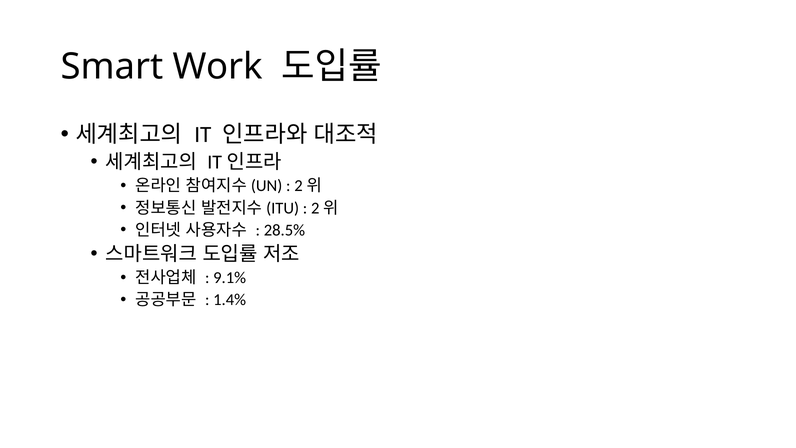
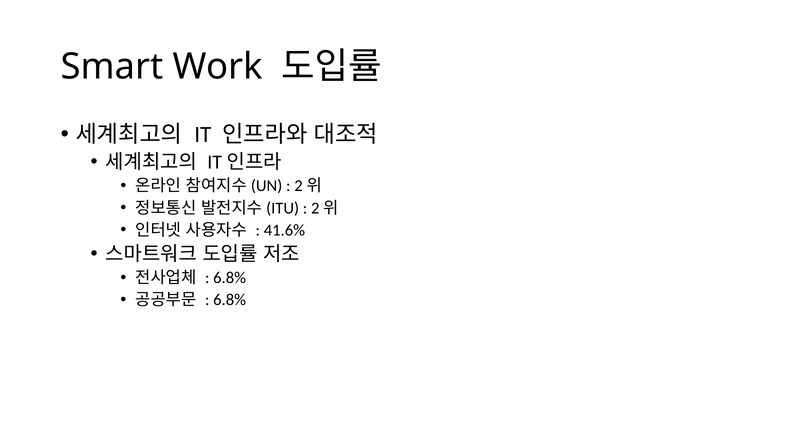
28.5%: 28.5% -> 41.6%
9.1% at (230, 278): 9.1% -> 6.8%
1.4% at (230, 300): 1.4% -> 6.8%
